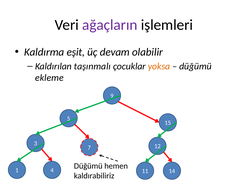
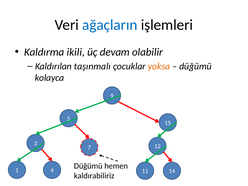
ağaçların colour: purple -> blue
eşit: eşit -> ikili
ekleme: ekleme -> kolayca
